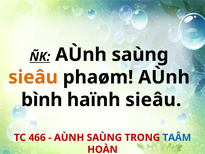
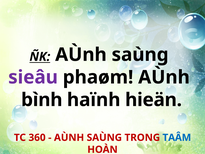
sieâu at (33, 77) colour: orange -> purple
haïnh sieâu: sieâu -> hieän
466: 466 -> 360
